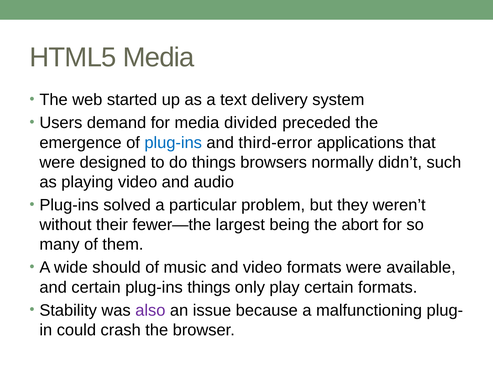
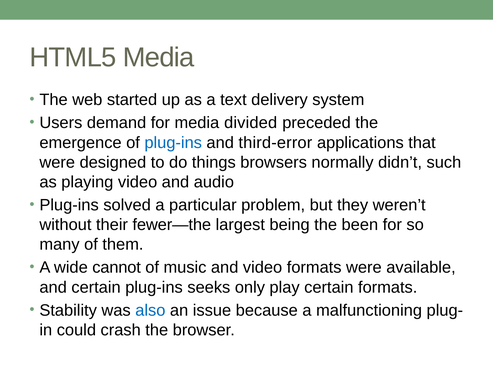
abort: abort -> been
should: should -> cannot
plug‐ins things: things -> seeks
also colour: purple -> blue
